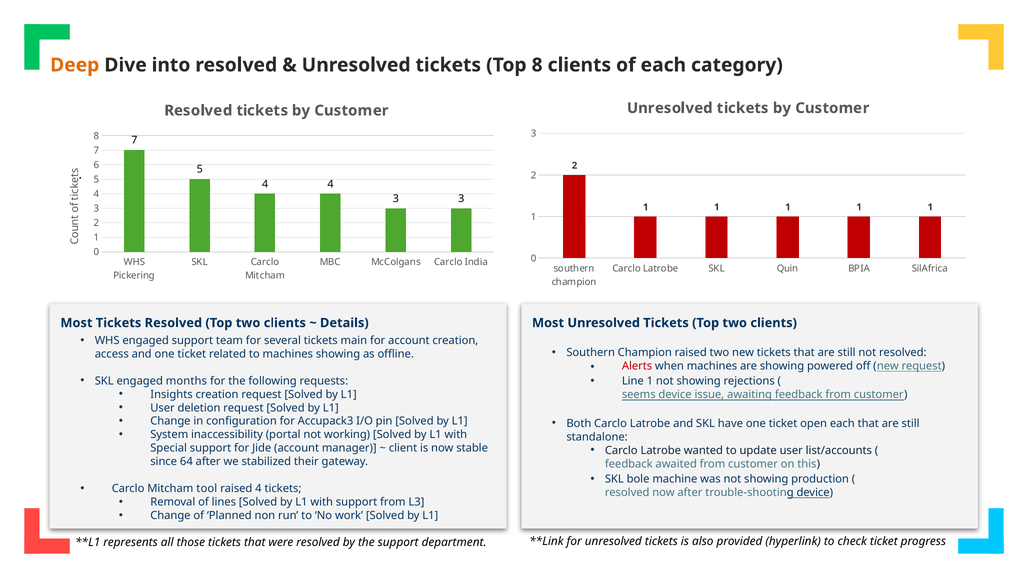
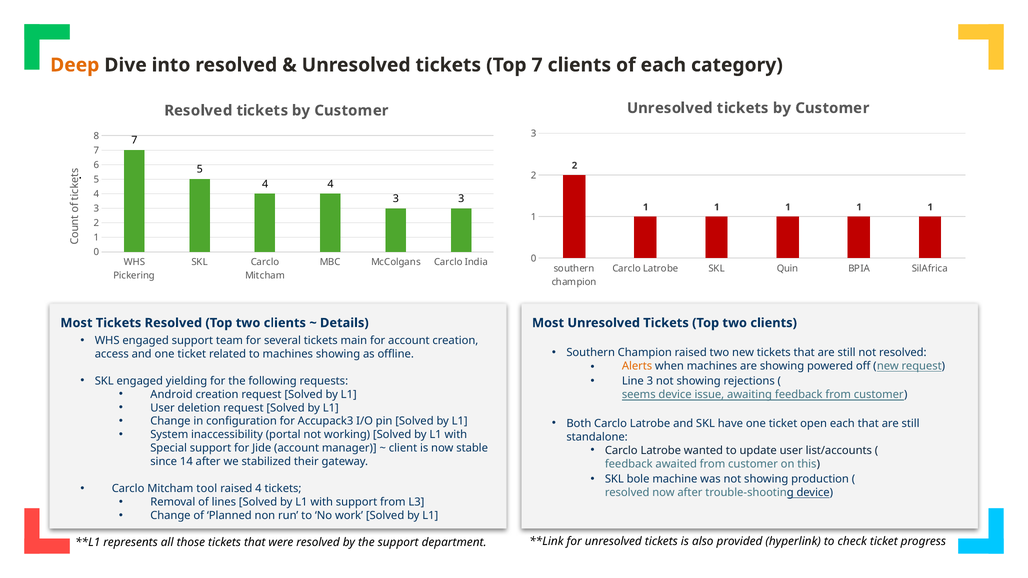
Top 8: 8 -> 7
Alerts colour: red -> orange
months: months -> yielding
Line 1: 1 -> 3
Insights: Insights -> Android
64: 64 -> 14
